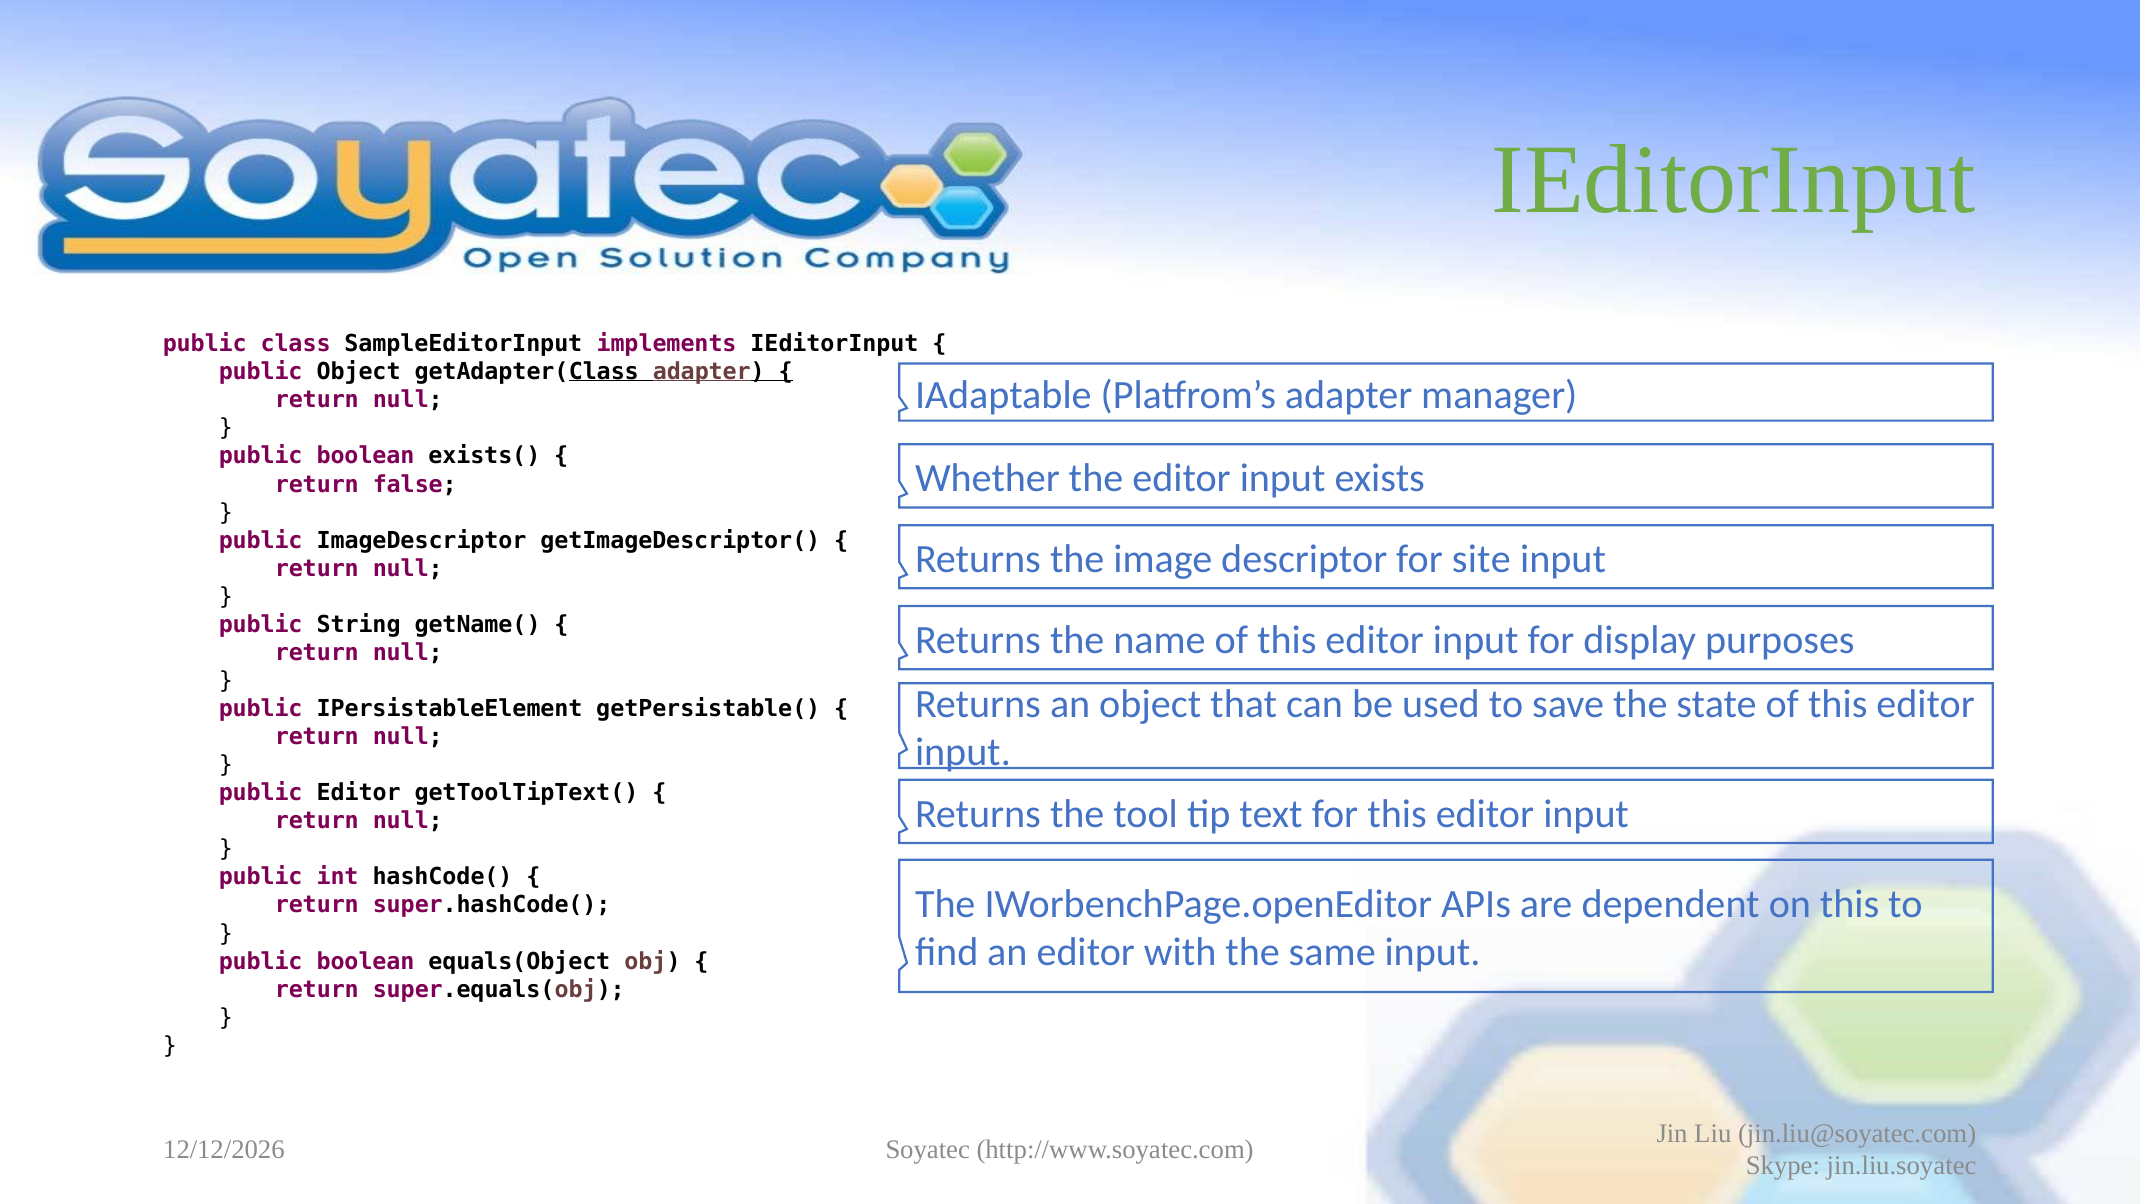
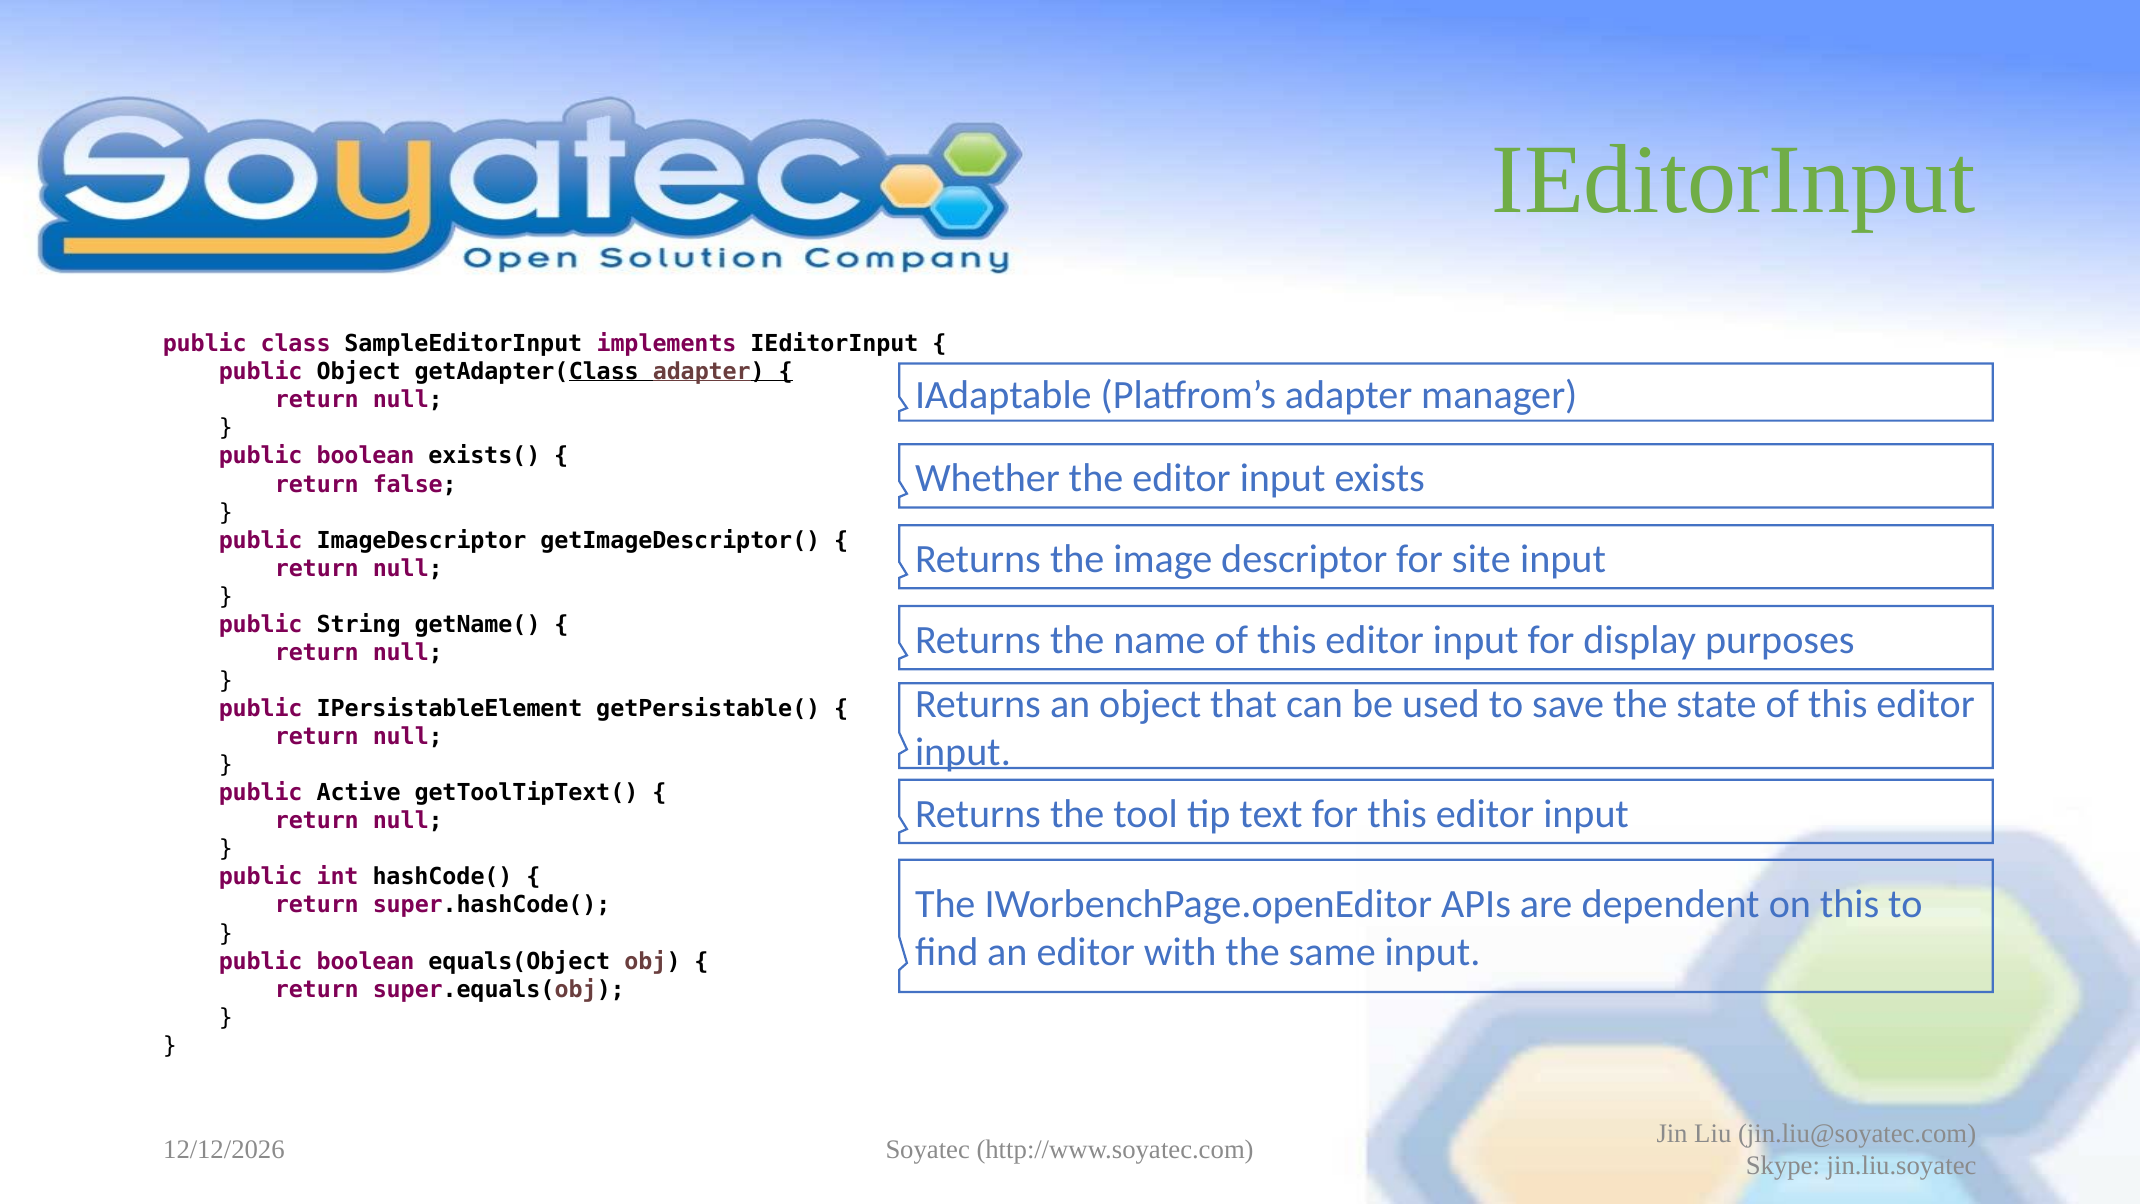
public Editor: Editor -> Active
